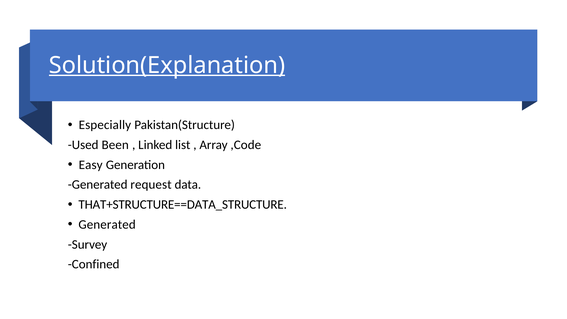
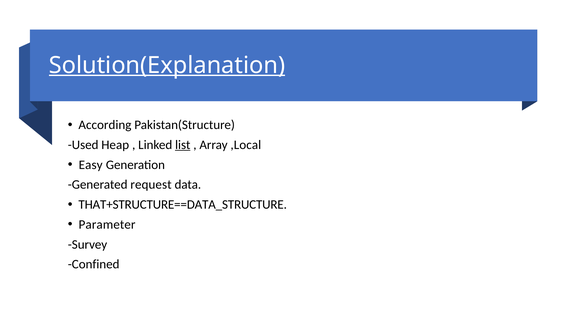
Especially: Especially -> According
Been: Been -> Heap
list underline: none -> present
,Code: ,Code -> ,Local
Generated at (107, 224): Generated -> Parameter
